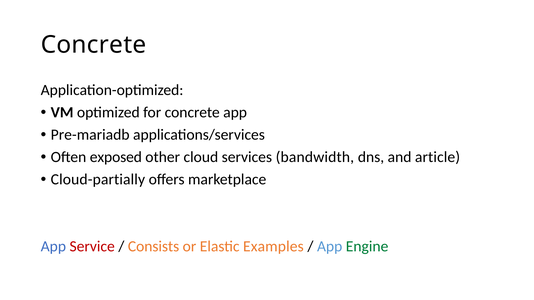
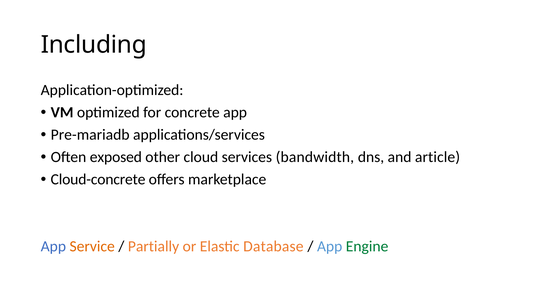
Concrete at (94, 45): Concrete -> Including
Cloud-partially: Cloud-partially -> Cloud-concrete
Service colour: red -> orange
Consists: Consists -> Partially
Examples: Examples -> Database
